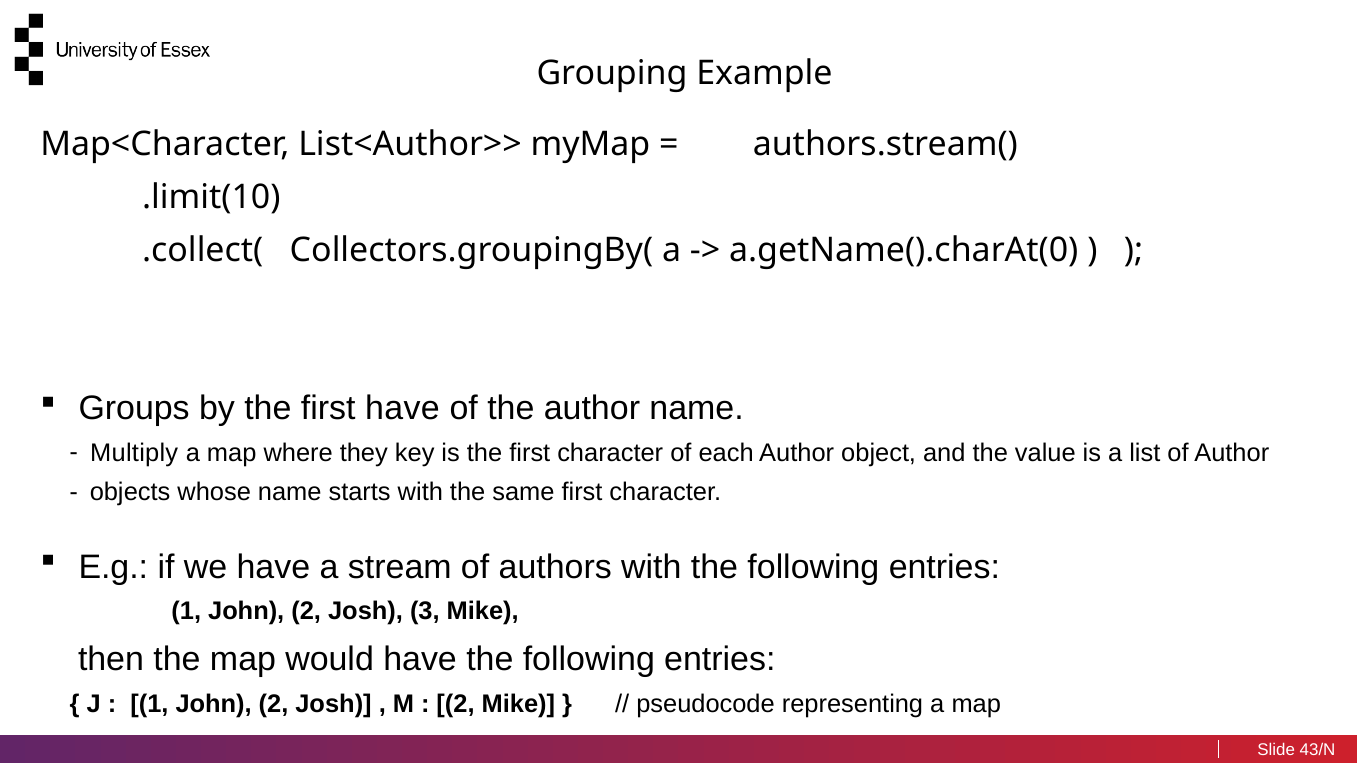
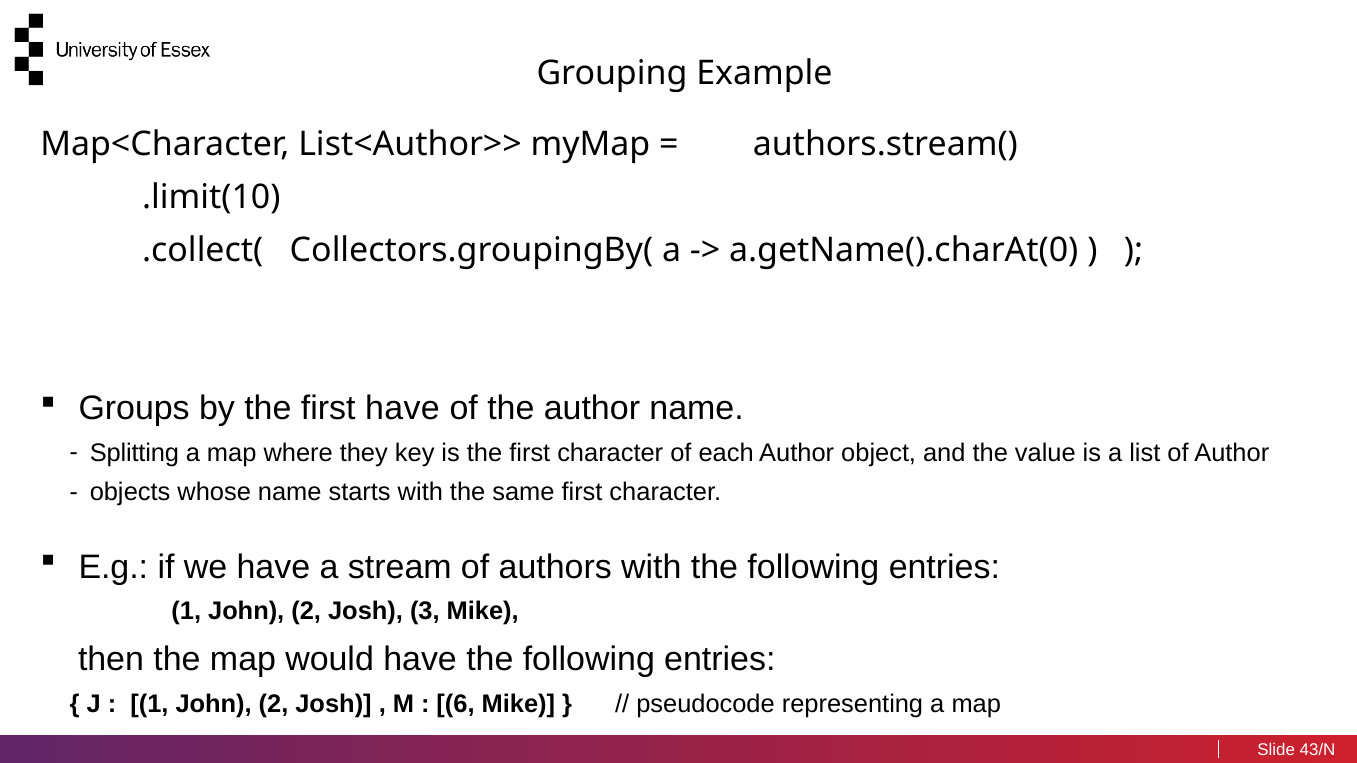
Multiply: Multiply -> Splitting
2 at (456, 704): 2 -> 6
